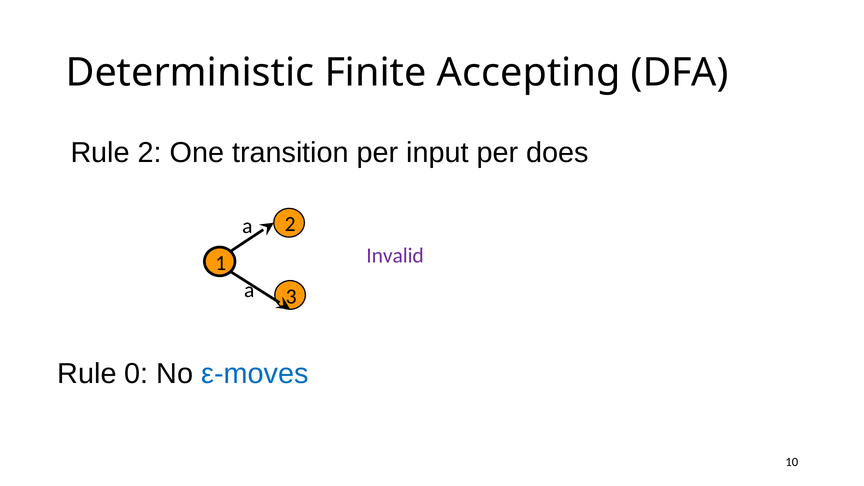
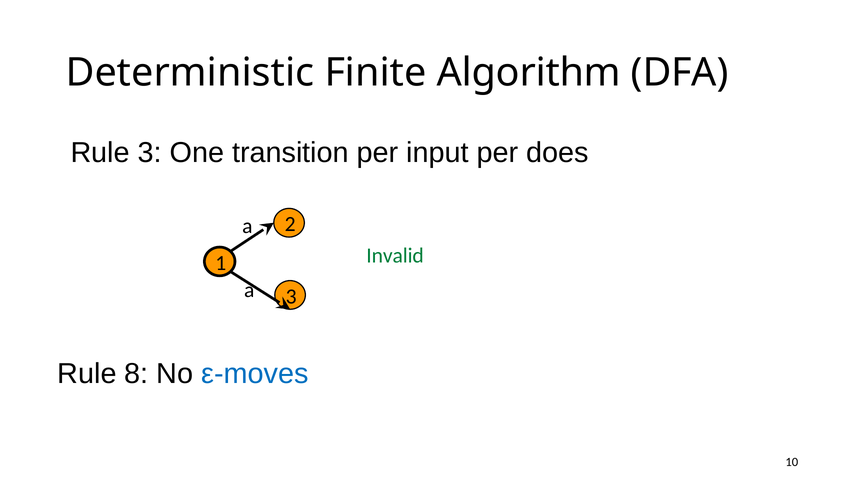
Accepting: Accepting -> Algorithm
Rule 2: 2 -> 3
Invalid colour: purple -> green
0: 0 -> 8
